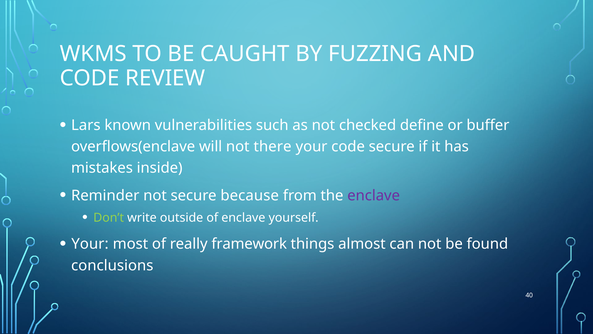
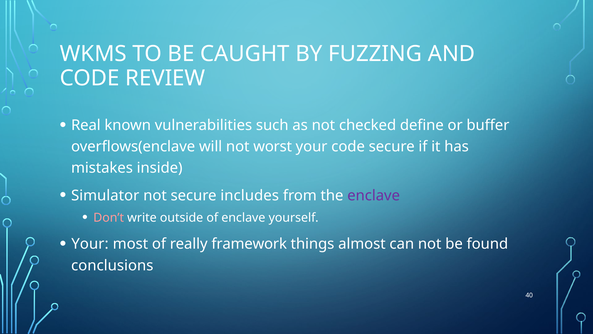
Lars: Lars -> Real
there: there -> worst
Reminder: Reminder -> Simulator
because: because -> includes
Don’t colour: light green -> pink
